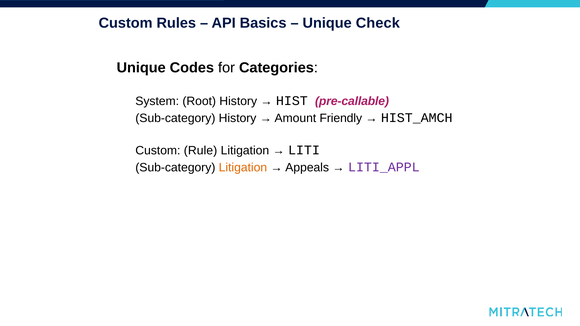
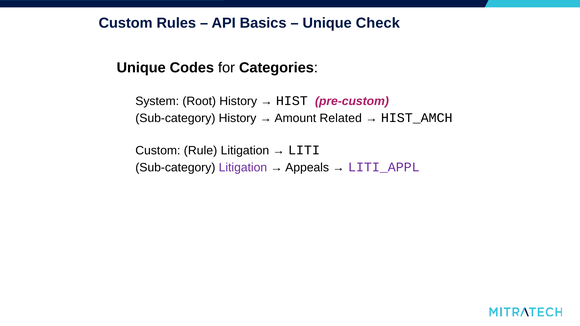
pre-callable: pre-callable -> pre-custom
Friendly: Friendly -> Related
Litigation at (243, 168) colour: orange -> purple
